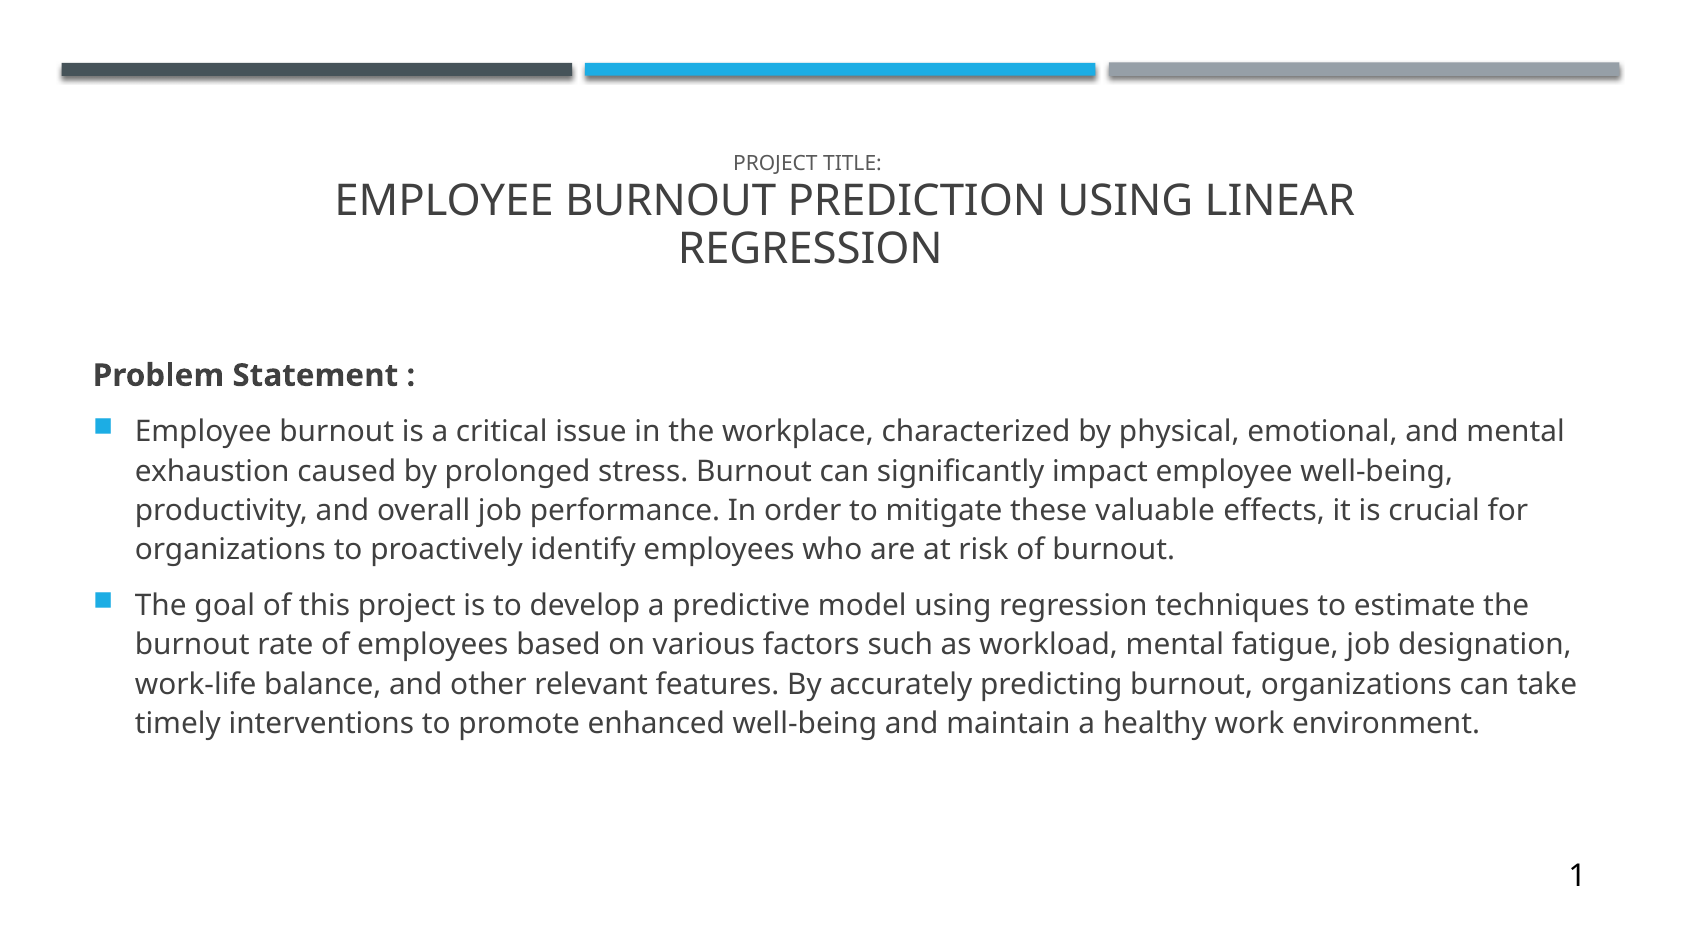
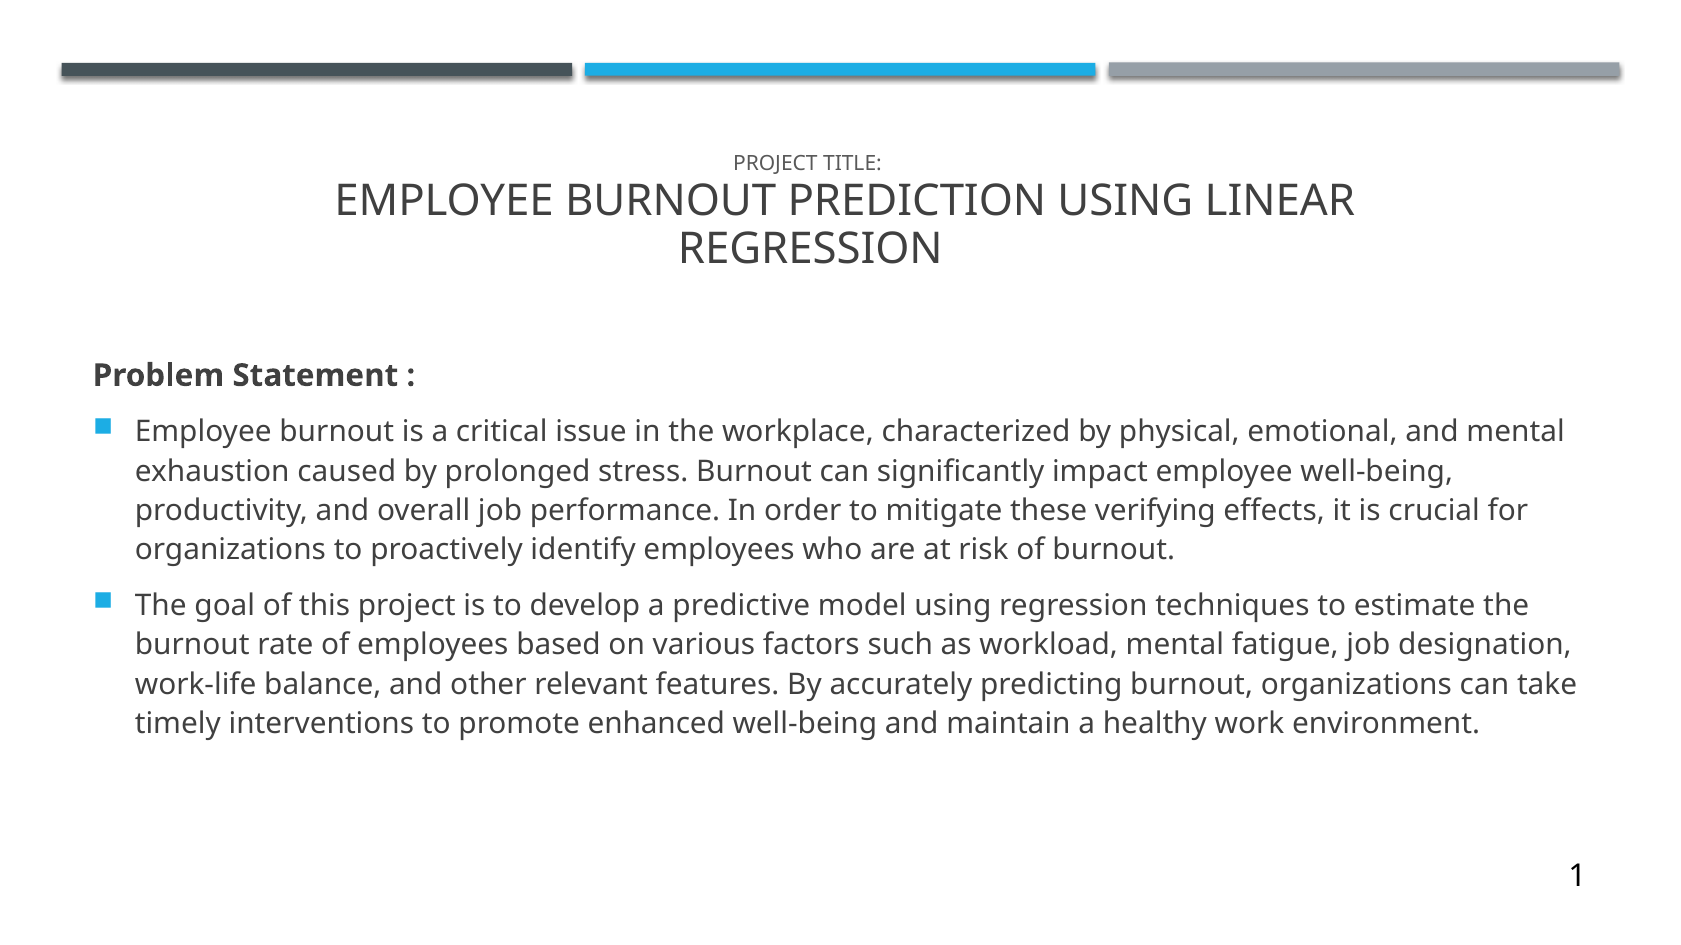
valuable: valuable -> verifying
